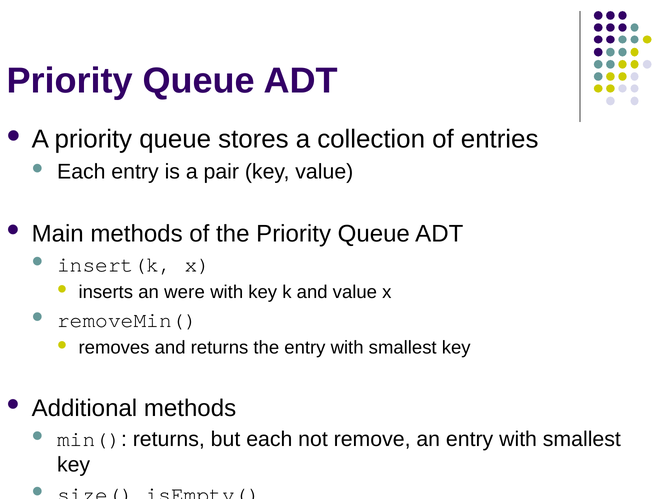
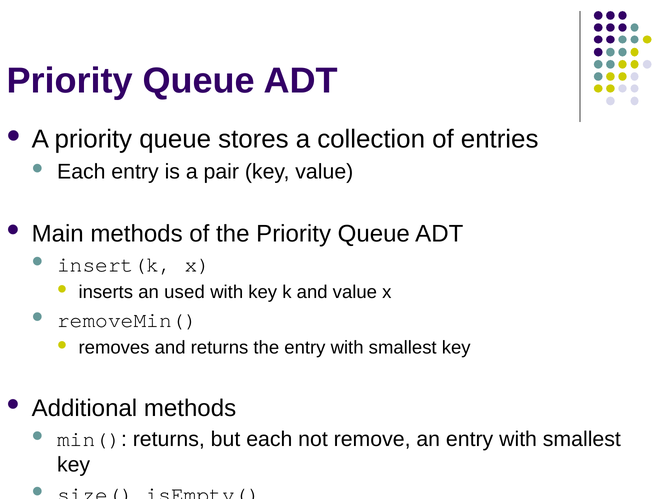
were: were -> used
